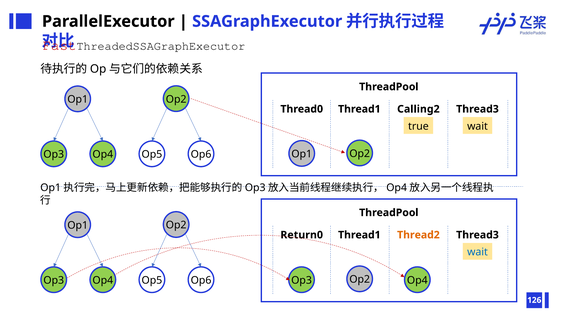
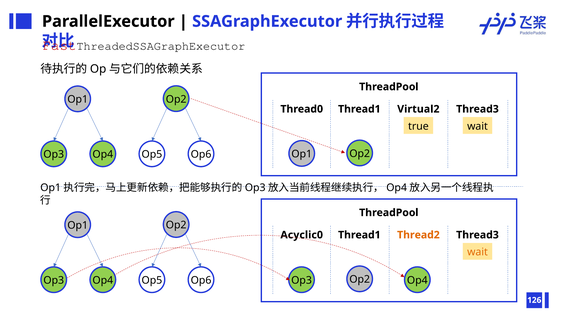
Calling2: Calling2 -> Virtual2
Return0: Return0 -> Acyclic0
wait at (478, 252) colour: blue -> orange
